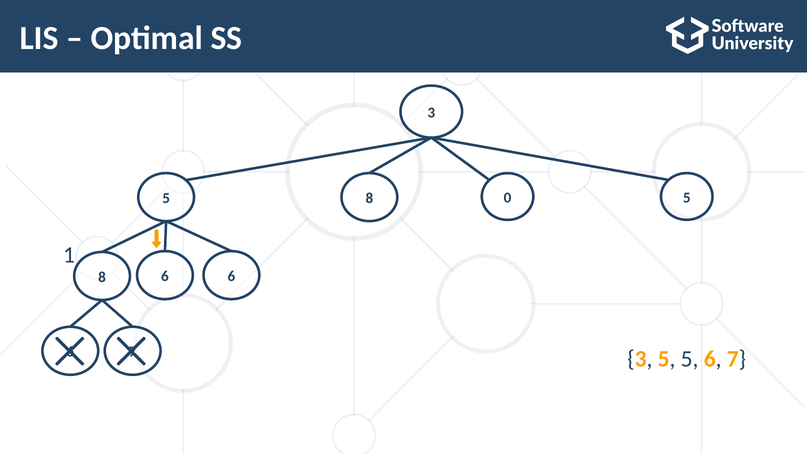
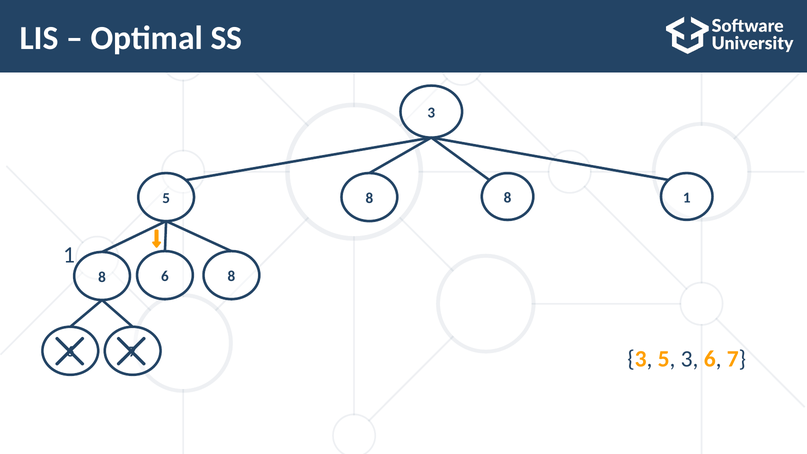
5 0: 0 -> 8
8 5: 5 -> 1
6 at (231, 276): 6 -> 8
5 5: 5 -> 3
